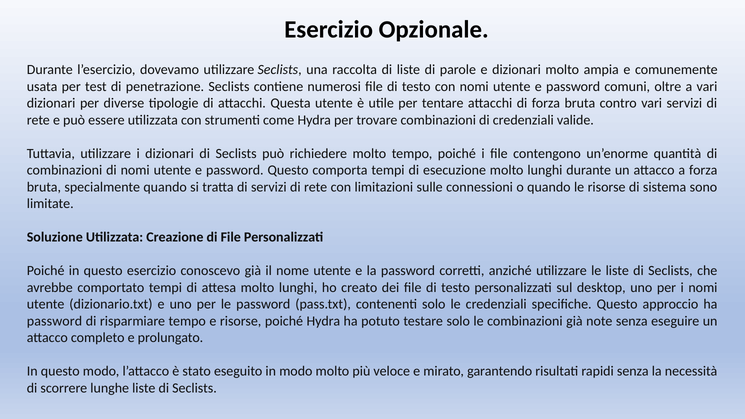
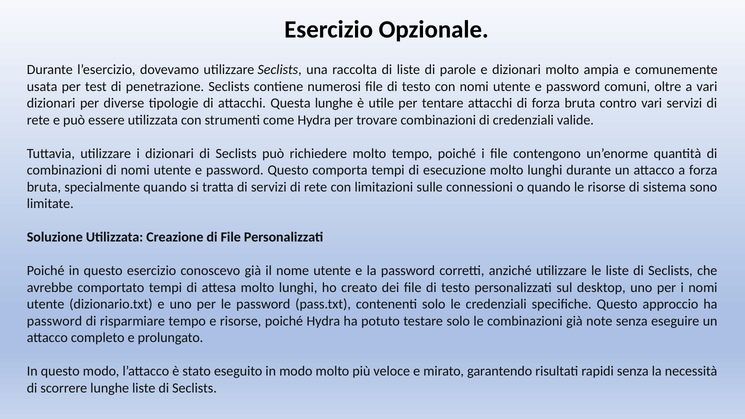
Questa utente: utente -> lunghe
